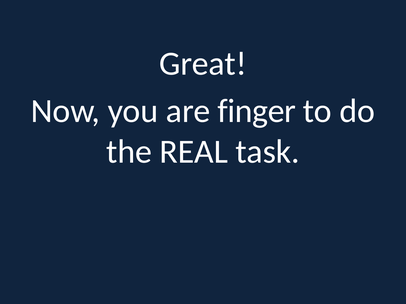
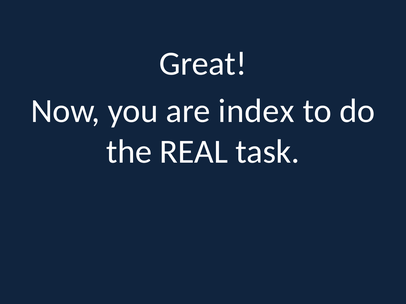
finger: finger -> index
